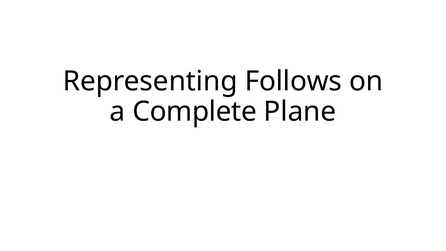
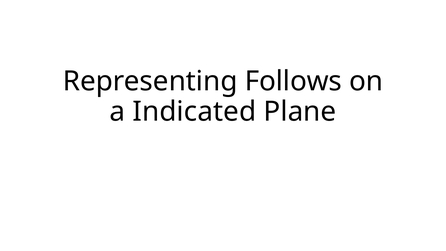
Complete: Complete -> Indicated
